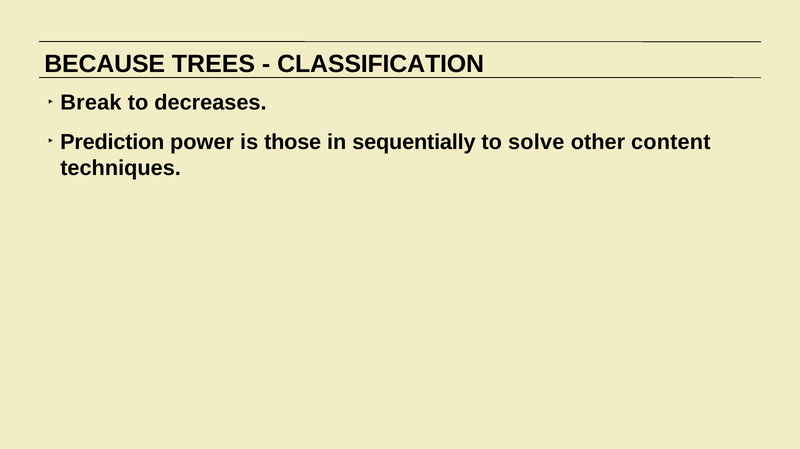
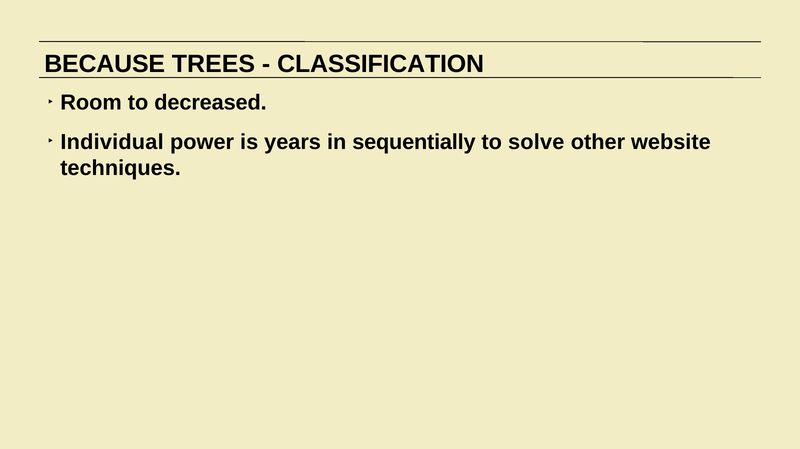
Break: Break -> Room
decreases: decreases -> decreased
Prediction: Prediction -> Individual
those: those -> years
content: content -> website
